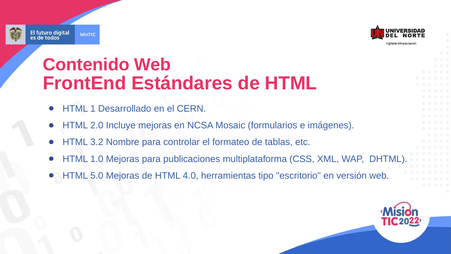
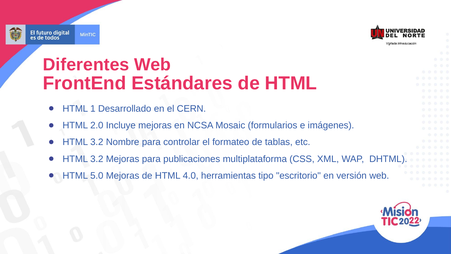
Contenido: Contenido -> Diferentes
1.0 at (97, 159): 1.0 -> 3.2
